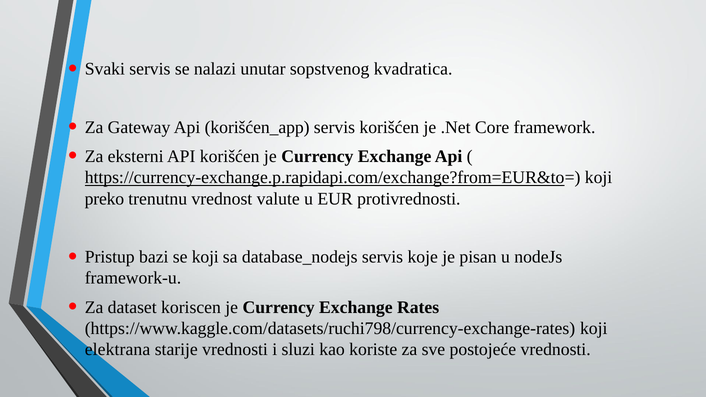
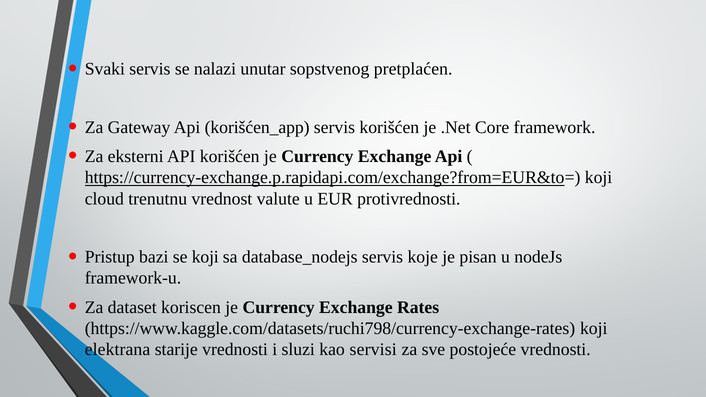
kvadratica: kvadratica -> pretplaćen
preko: preko -> cloud
koriste: koriste -> servisi
